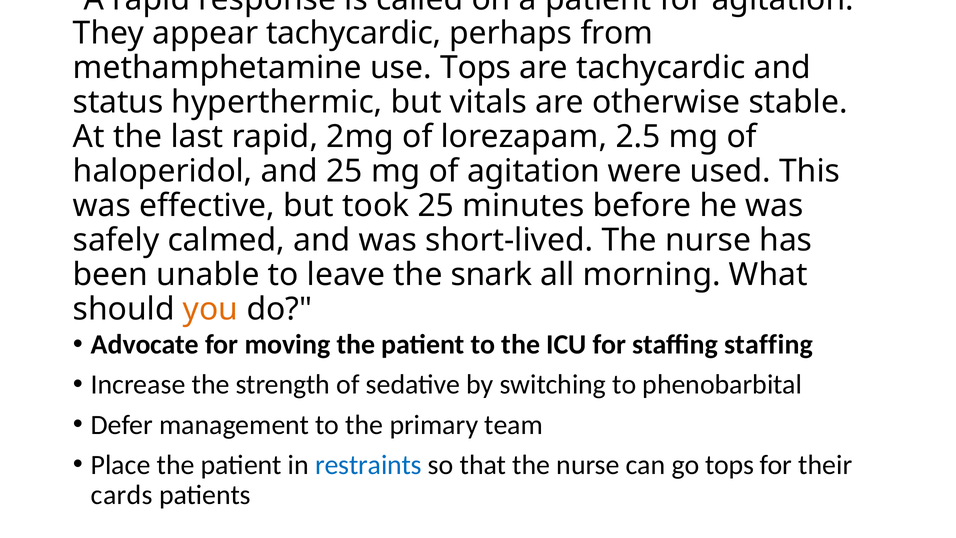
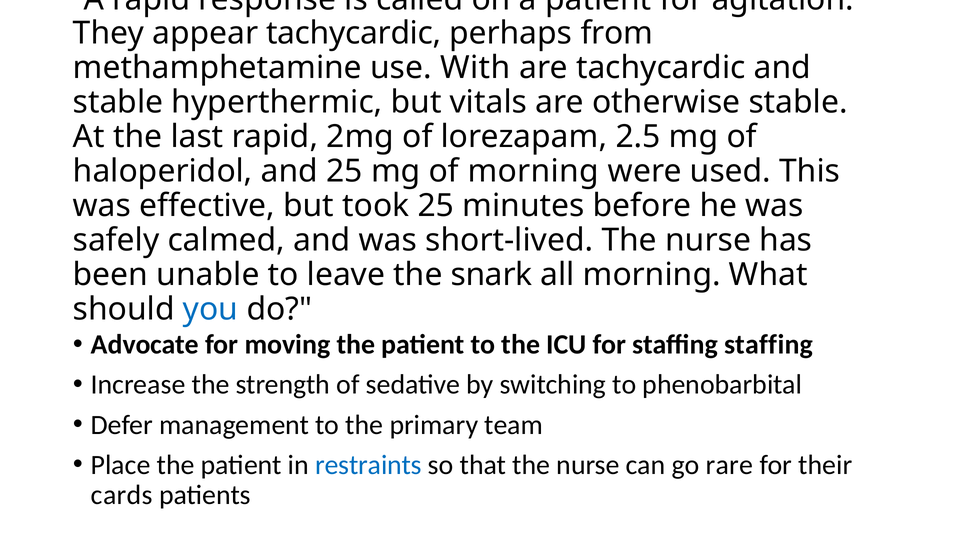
use Tops: Tops -> With
status at (118, 102): status -> stable
of agitation: agitation -> morning
you colour: orange -> blue
go tops: tops -> rare
